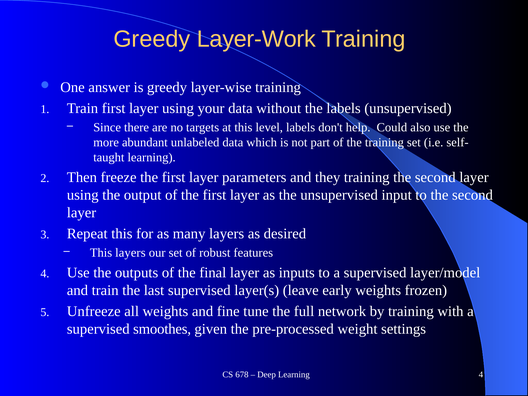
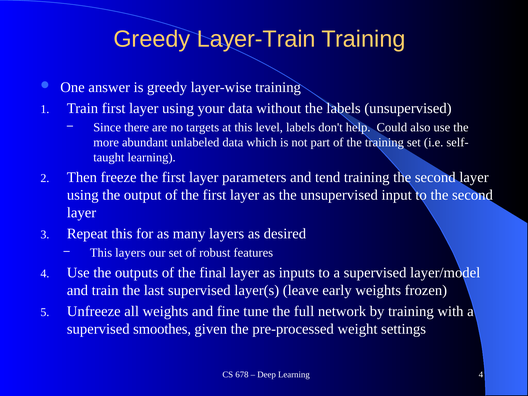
Layer-Work: Layer-Work -> Layer-Train
they: they -> tend
